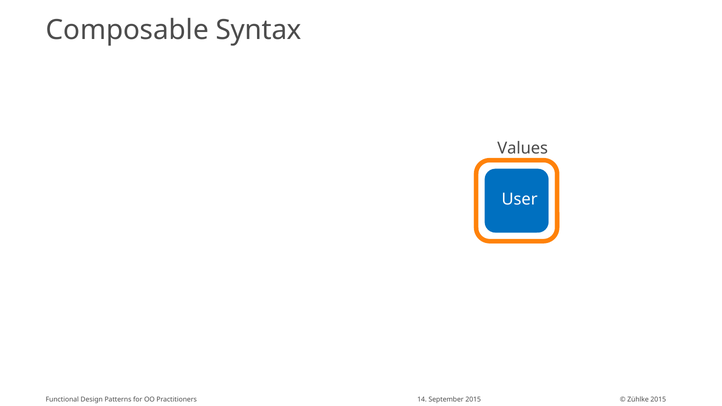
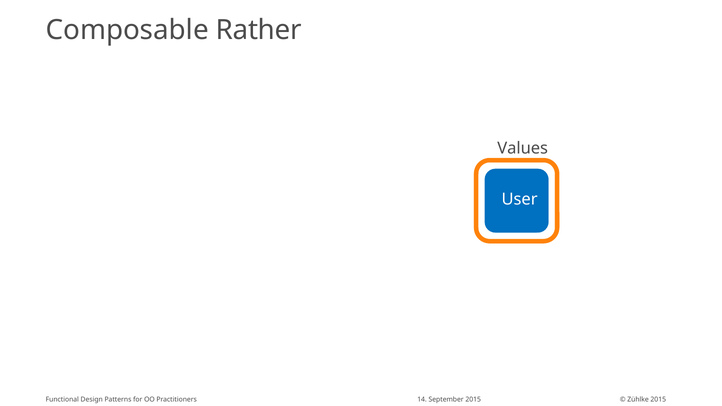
Syntax: Syntax -> Rather
